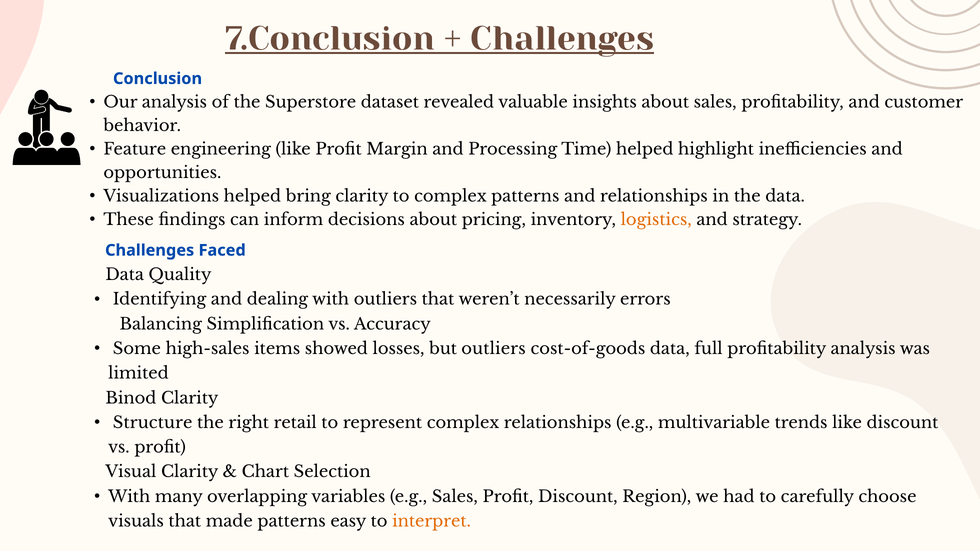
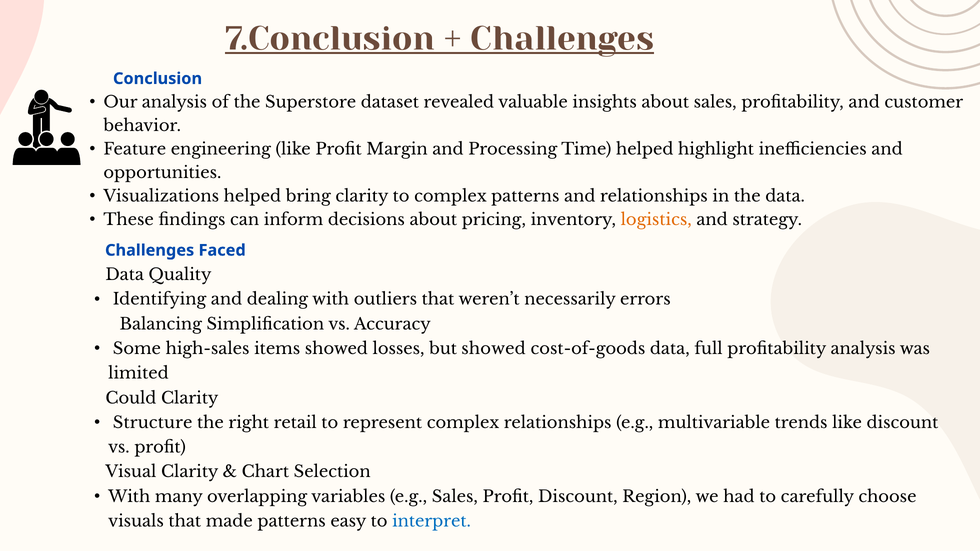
but outliers: outliers -> showed
Binod: Binod -> Could
interpret colour: orange -> blue
